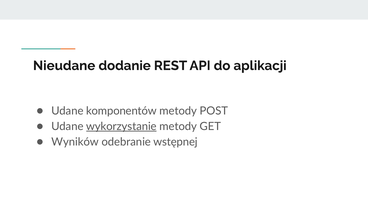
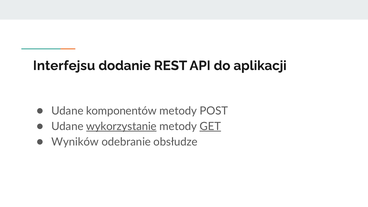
Nieudane: Nieudane -> Interfejsu
GET underline: none -> present
wstępnej: wstępnej -> obsłudze
